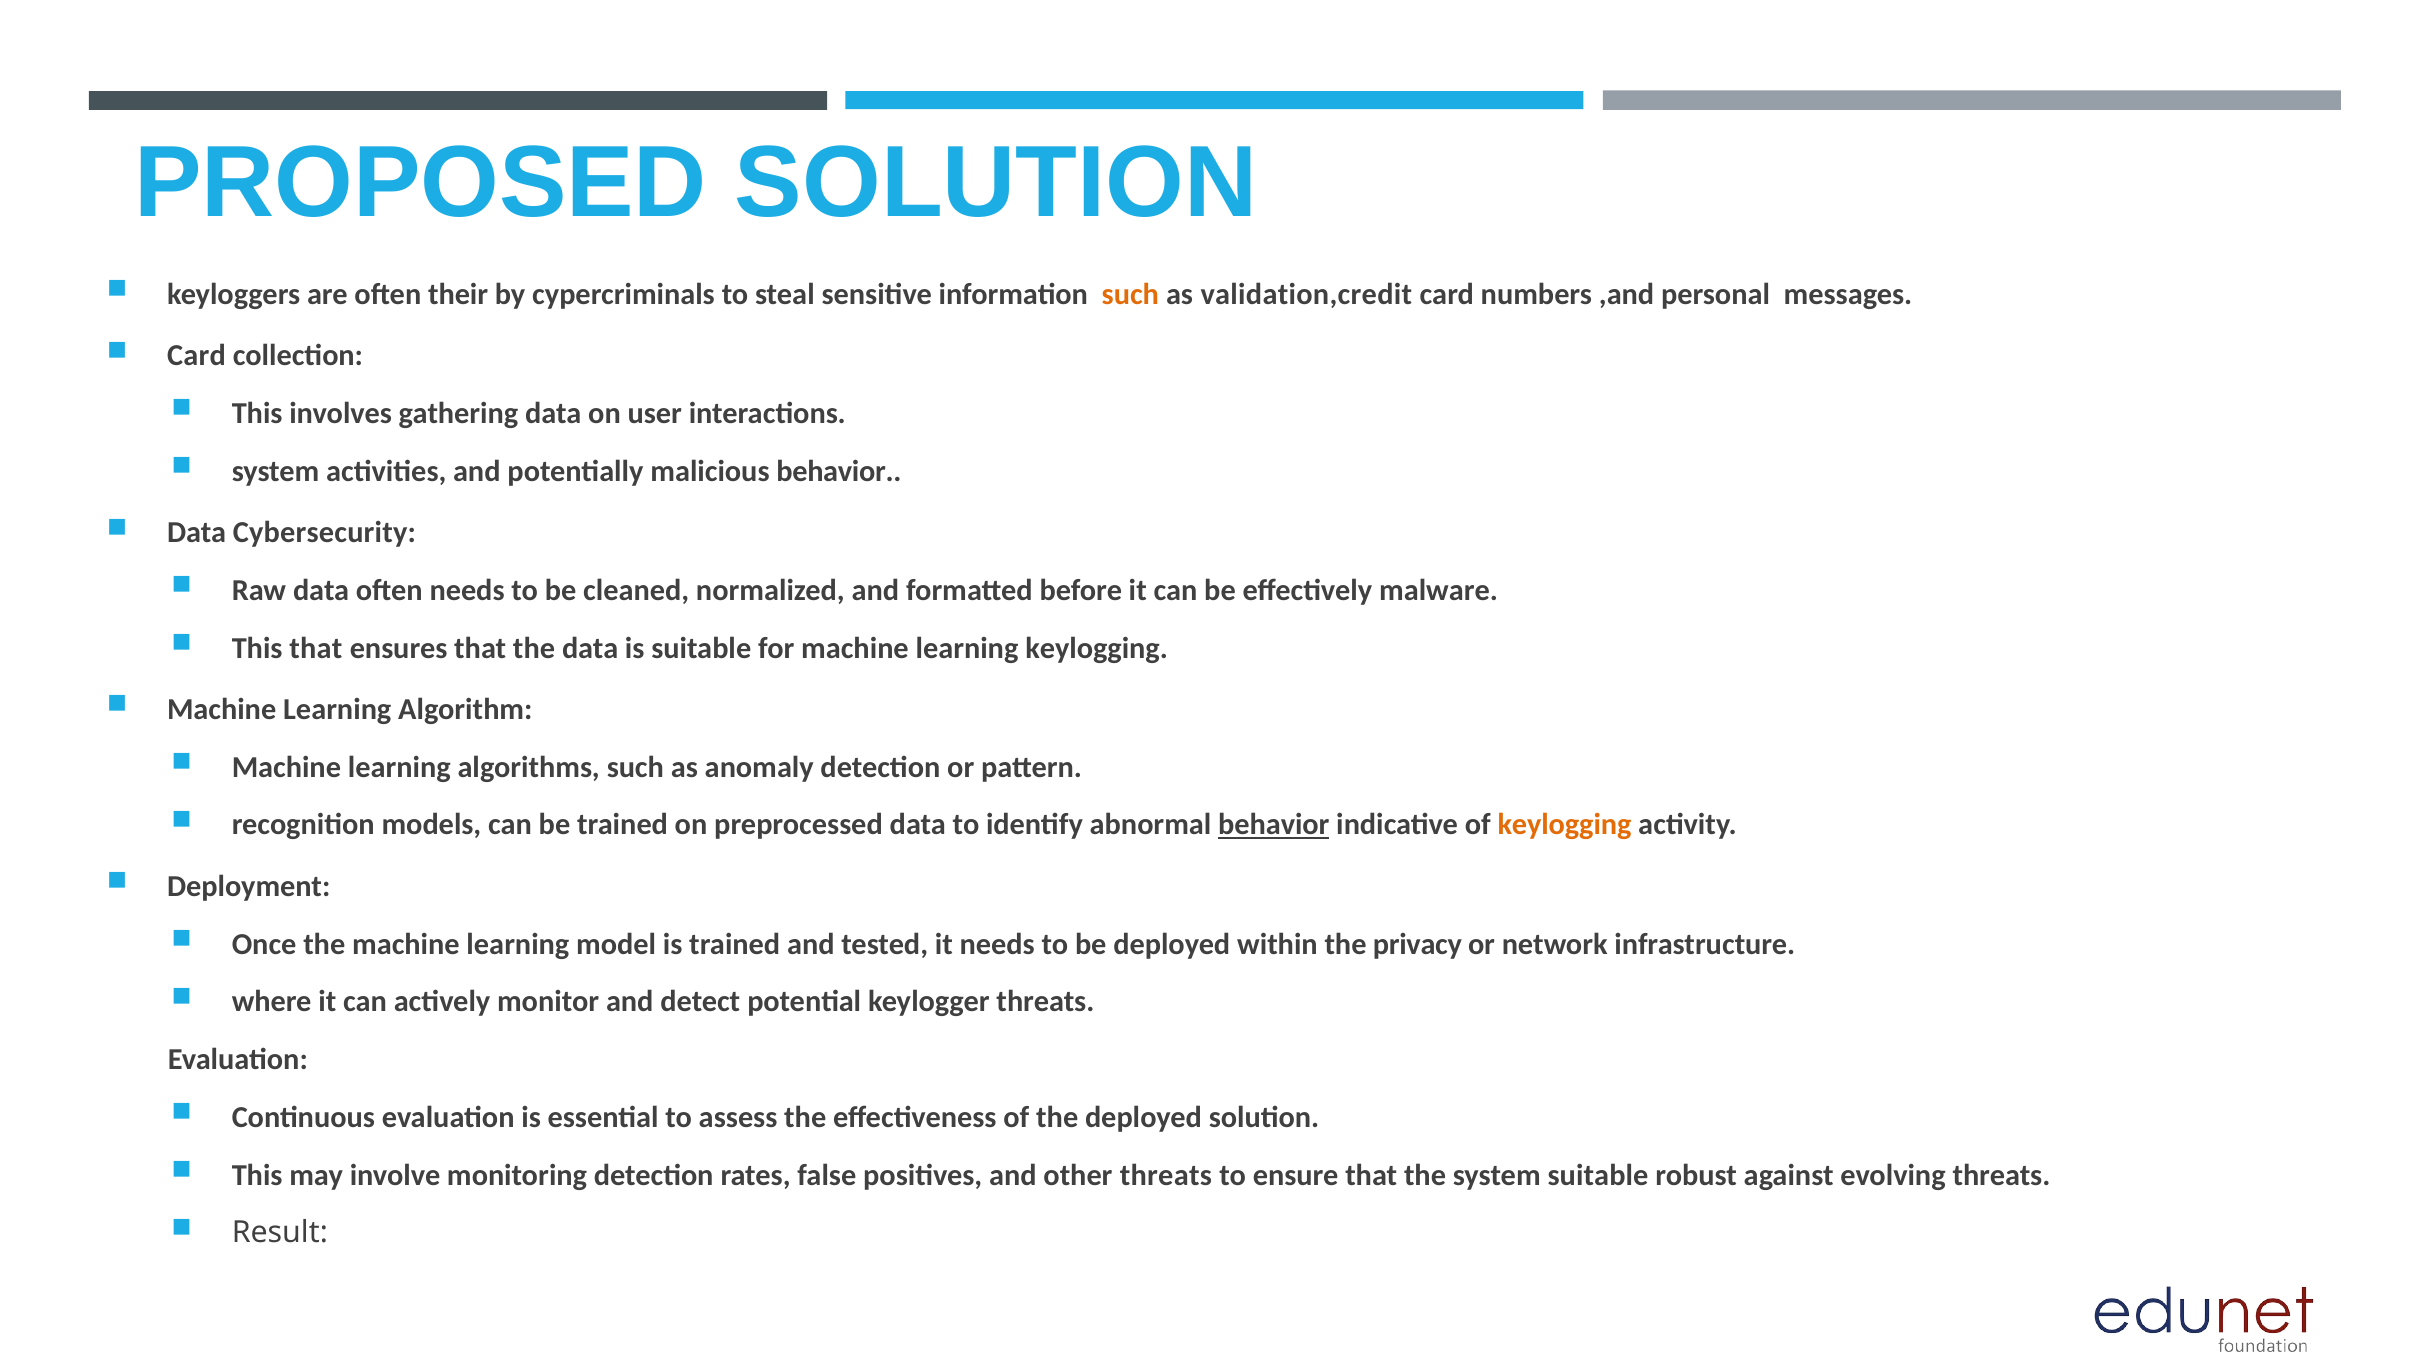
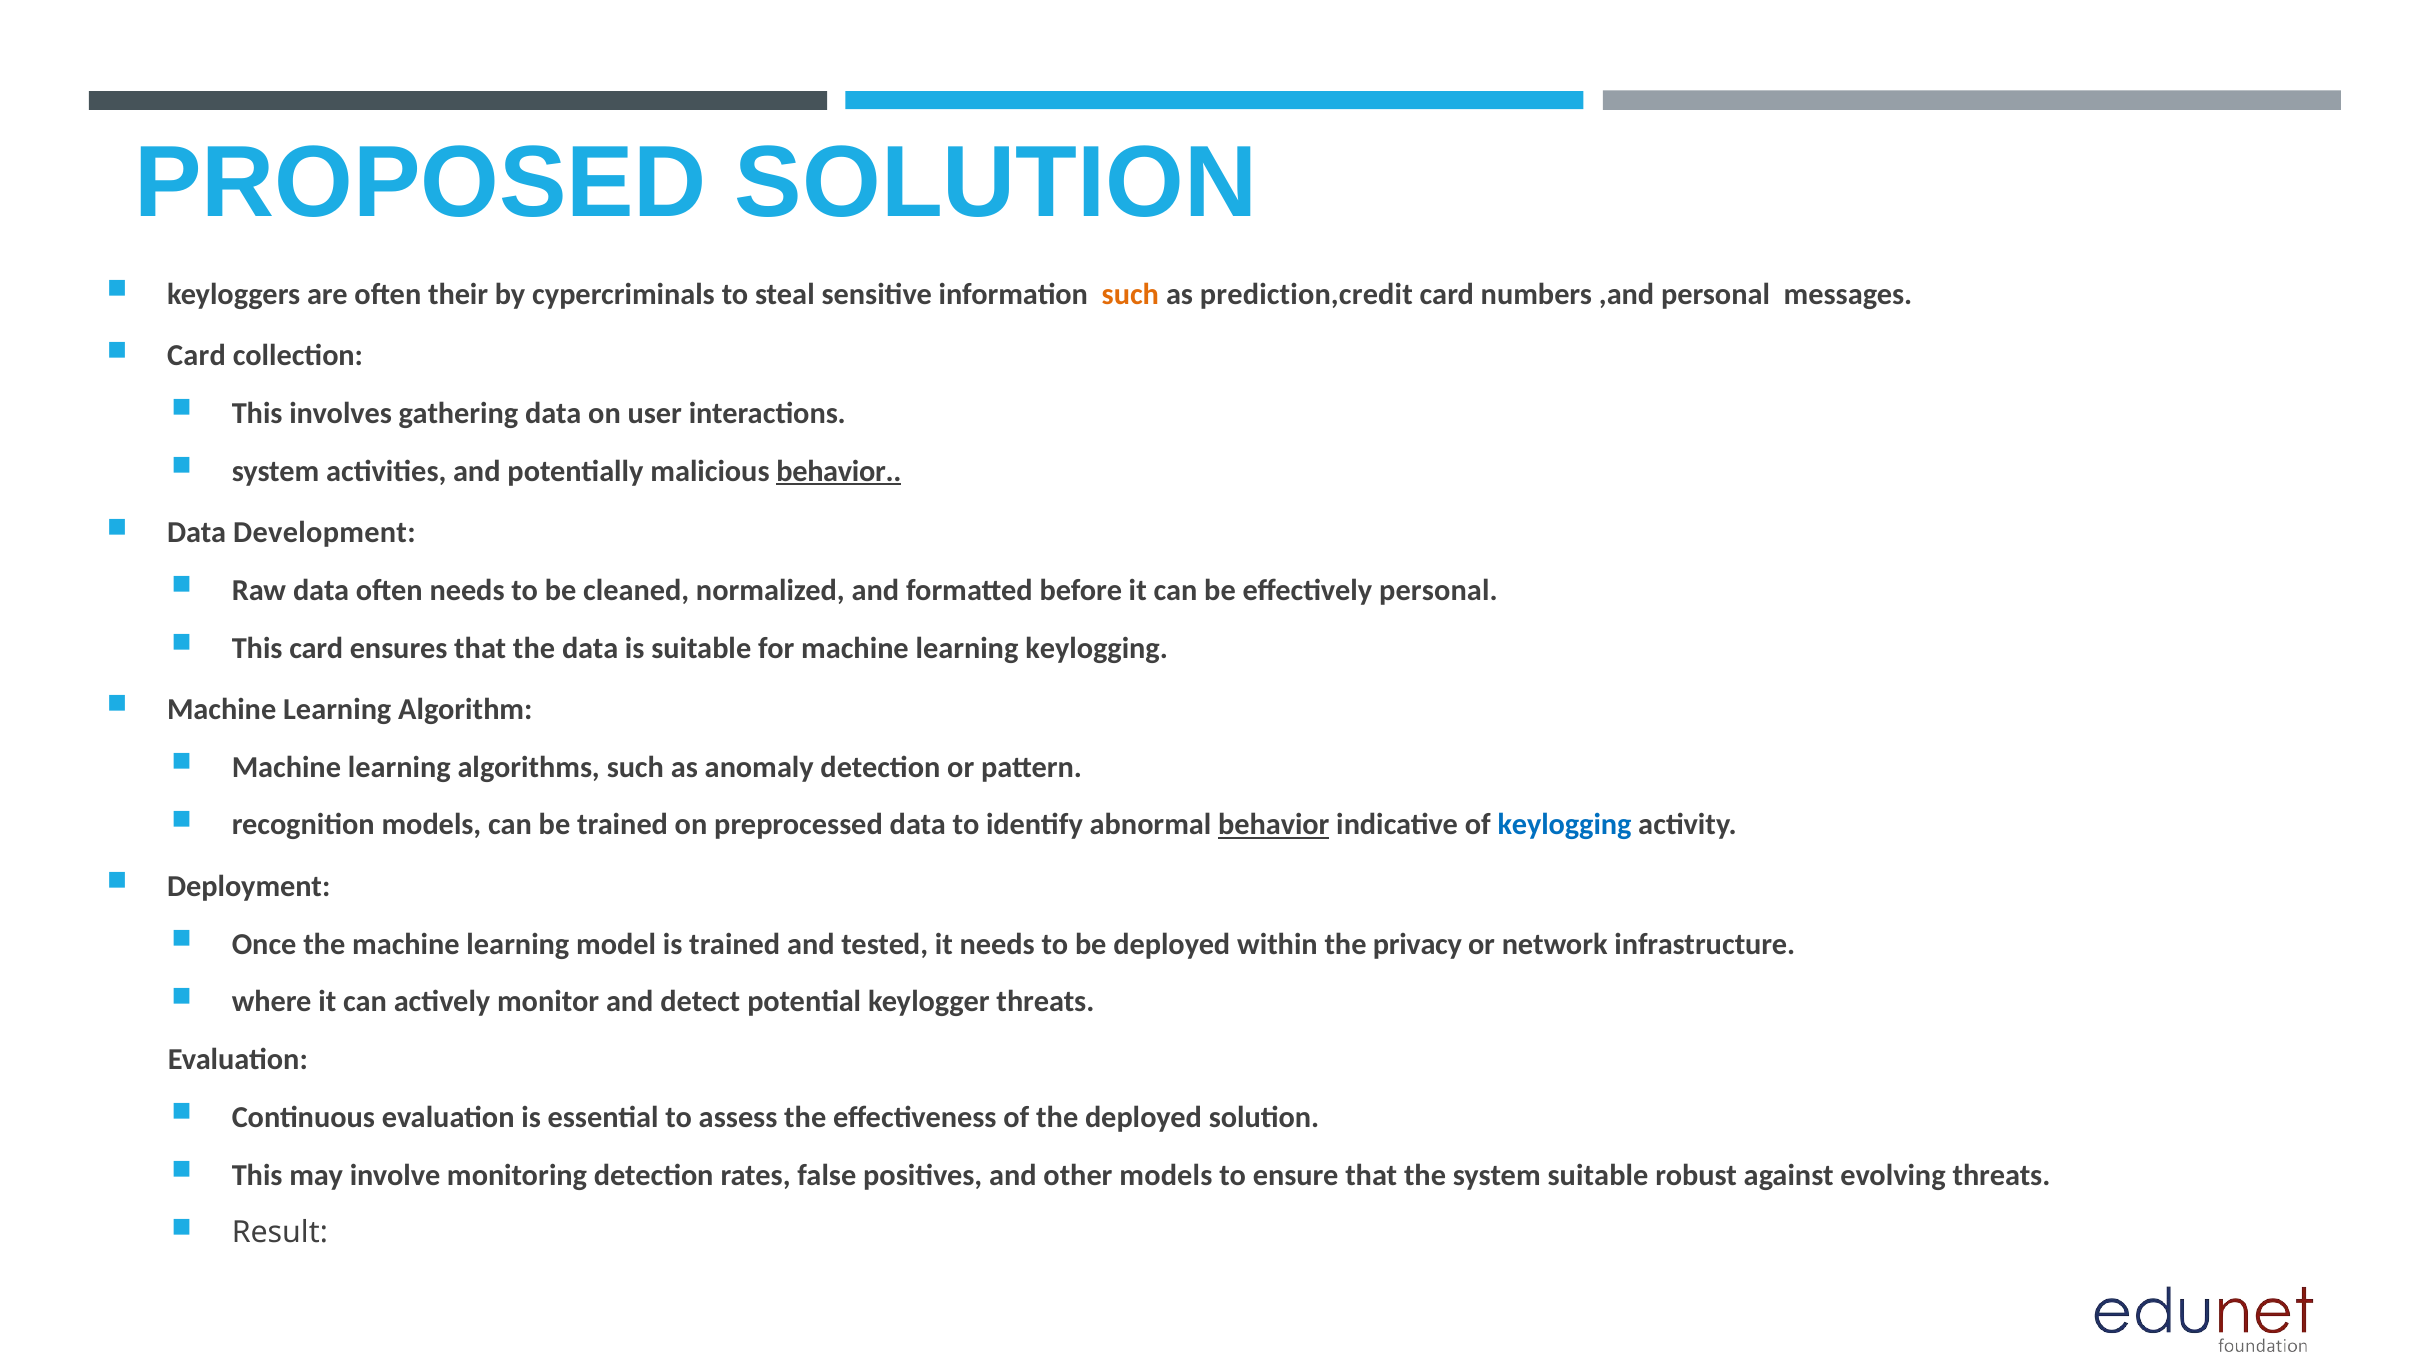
validation,credit: validation,credit -> prediction,credit
behavior at (839, 471) underline: none -> present
Cybersecurity: Cybersecurity -> Development
effectively malware: malware -> personal
This that: that -> card
keylogging at (1564, 825) colour: orange -> blue
other threats: threats -> models
